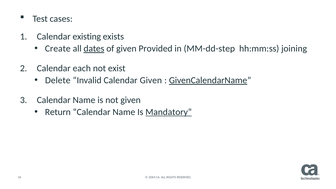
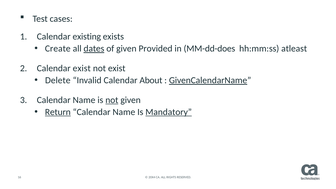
MM-dd-step: MM-dd-step -> MM-dd-does
joining: joining -> atleast
Calendar each: each -> exist
Calendar Given: Given -> About
not at (112, 100) underline: none -> present
Return underline: none -> present
